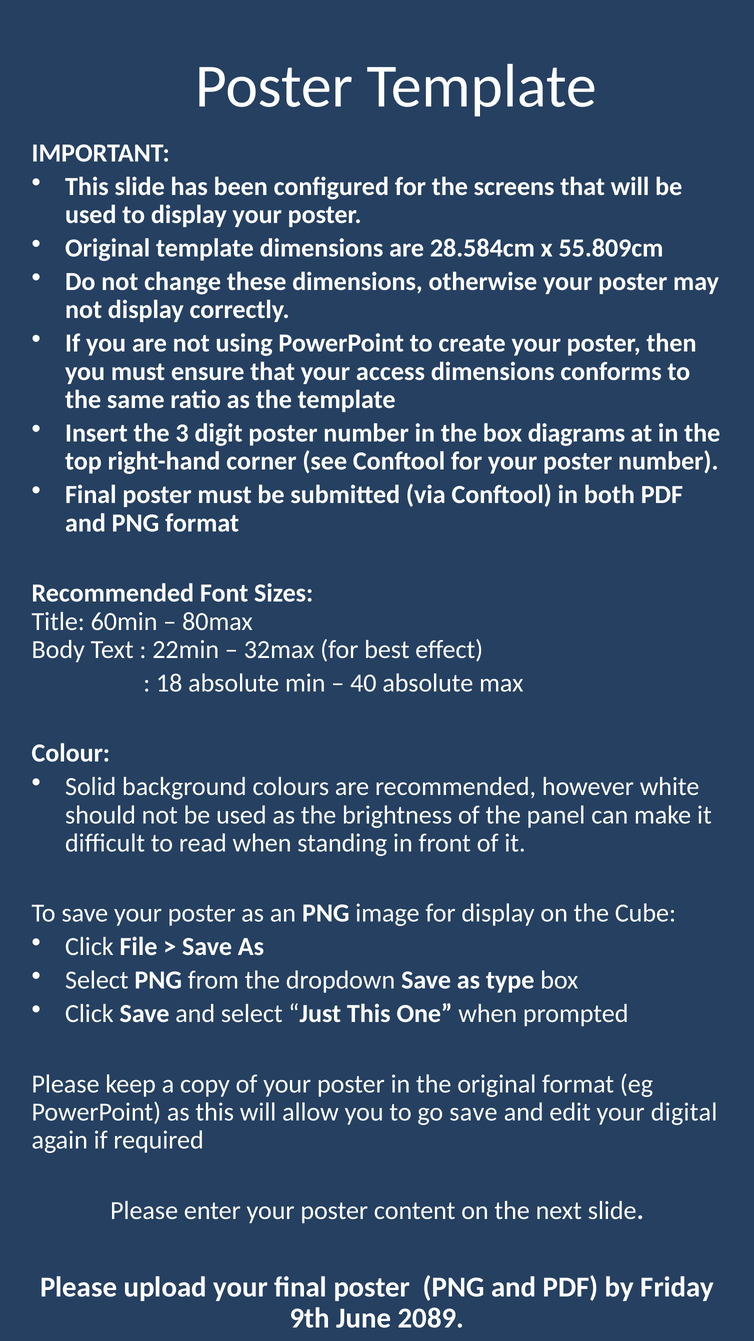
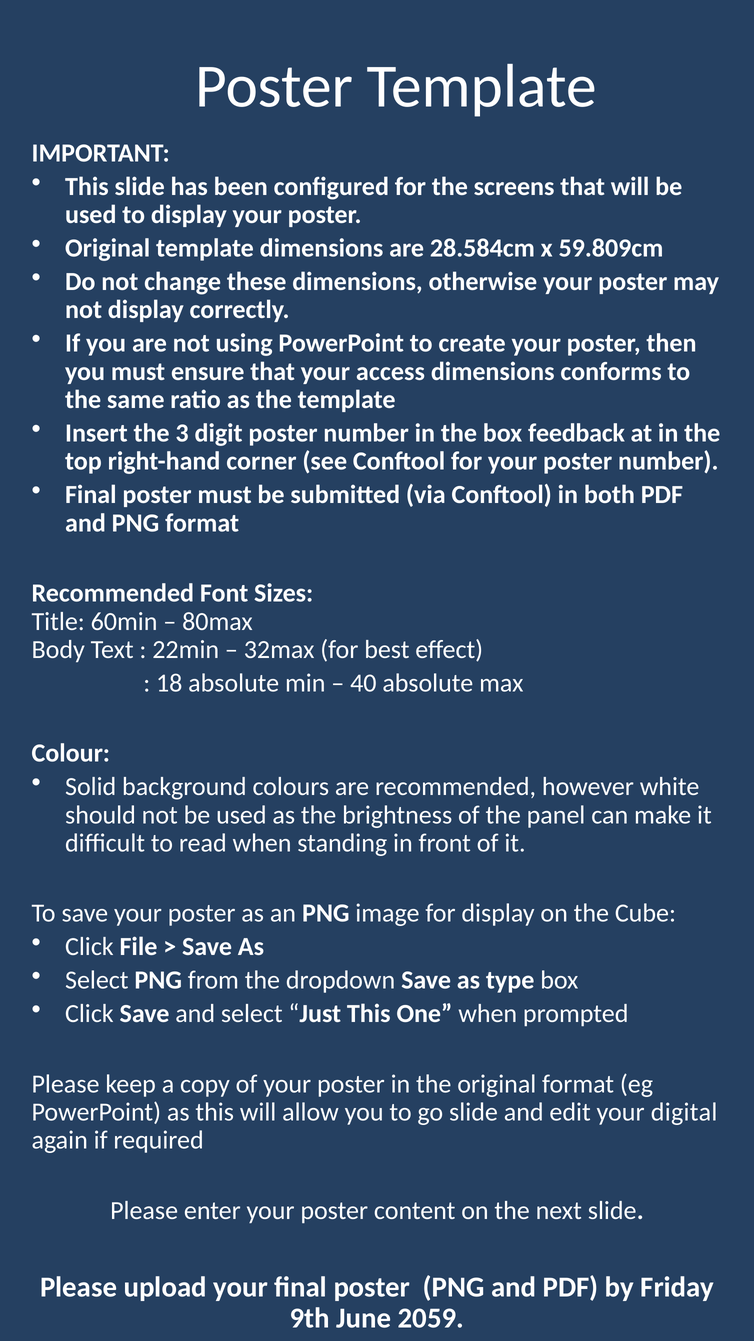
55.809cm: 55.809cm -> 59.809cm
diagrams: diagrams -> feedback
go save: save -> slide
2089: 2089 -> 2059
